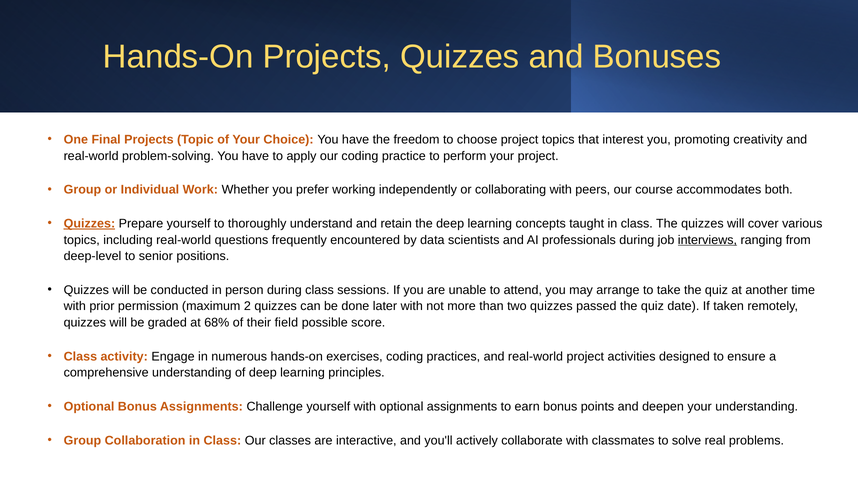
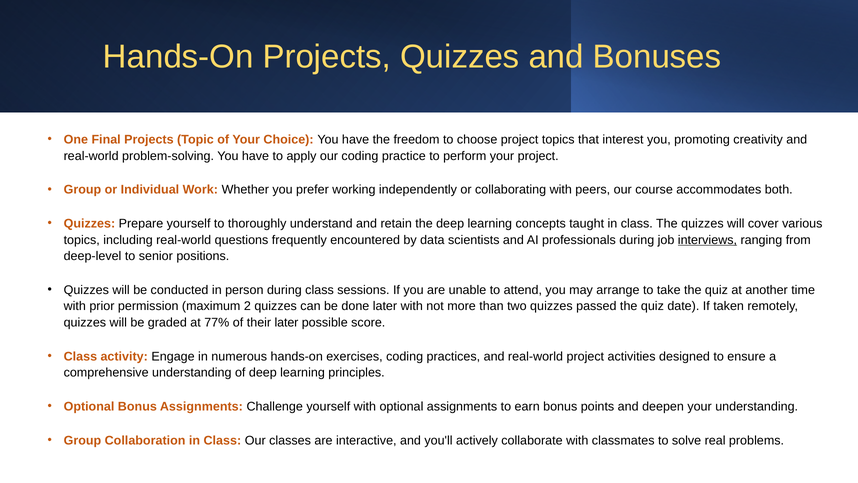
Quizzes at (89, 224) underline: present -> none
68%: 68% -> 77%
their field: field -> later
